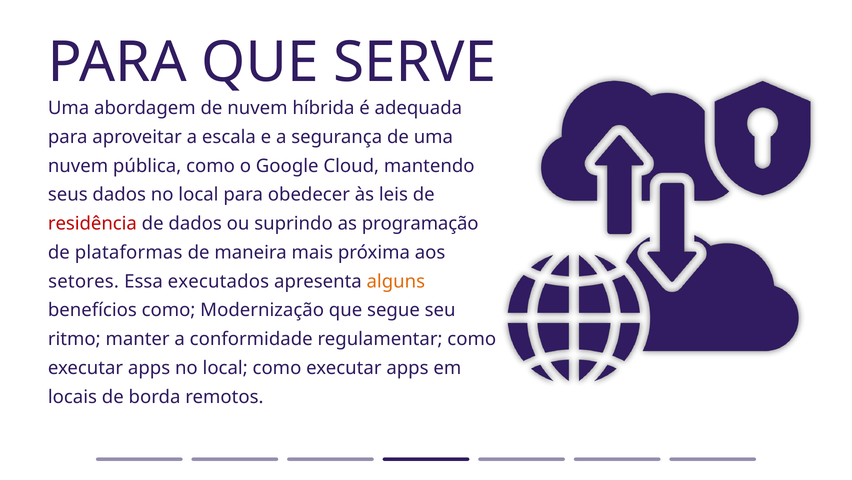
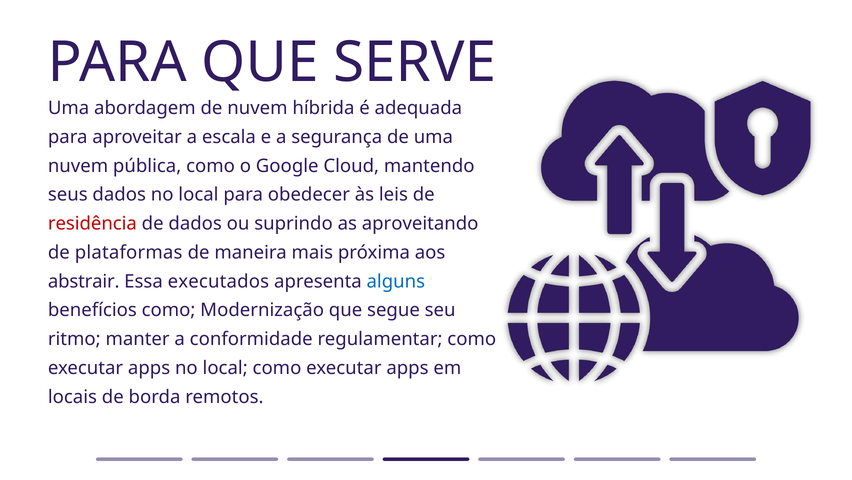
programação: programação -> aproveitando
setores: setores -> abstrair
alguns colour: orange -> blue
